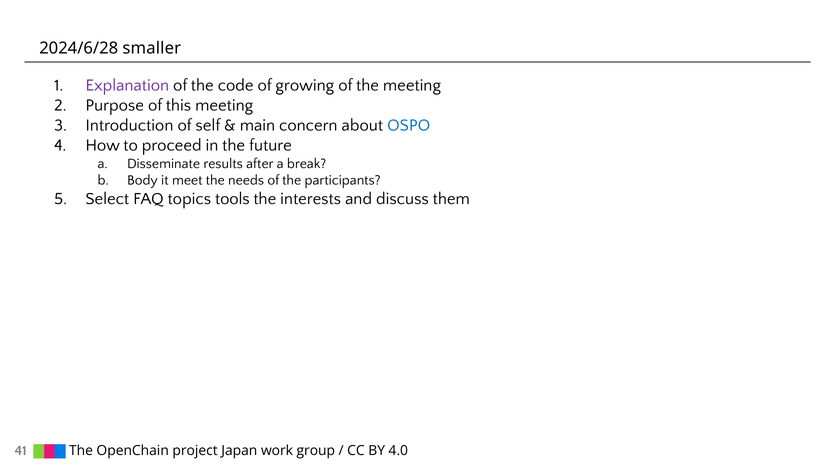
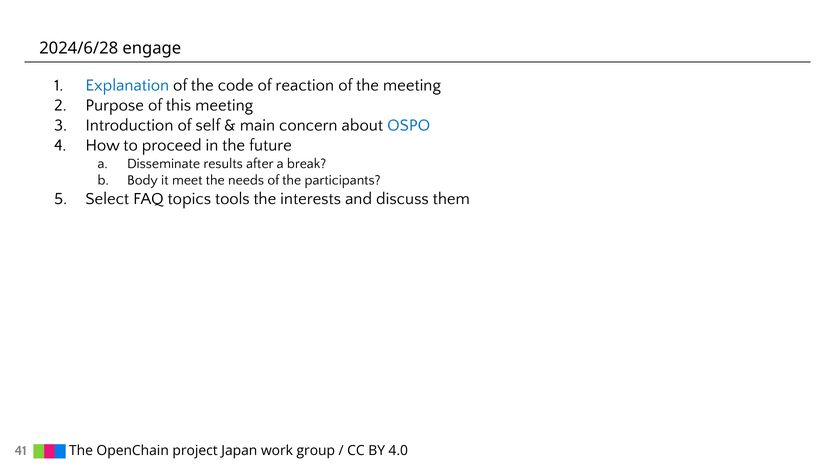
smaller: smaller -> engage
Explanation colour: purple -> blue
growing: growing -> reaction
